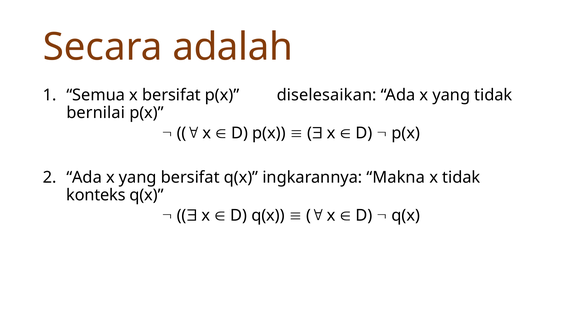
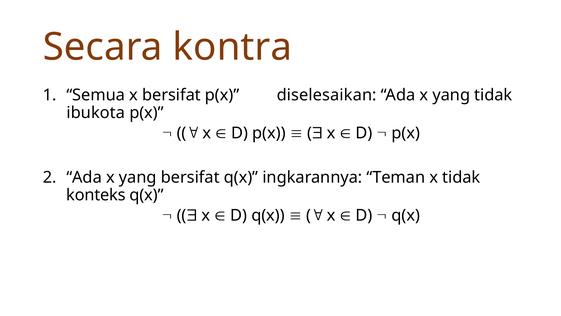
adalah: adalah -> kontra
bernilai: bernilai -> ibukota
Makna: Makna -> Teman
